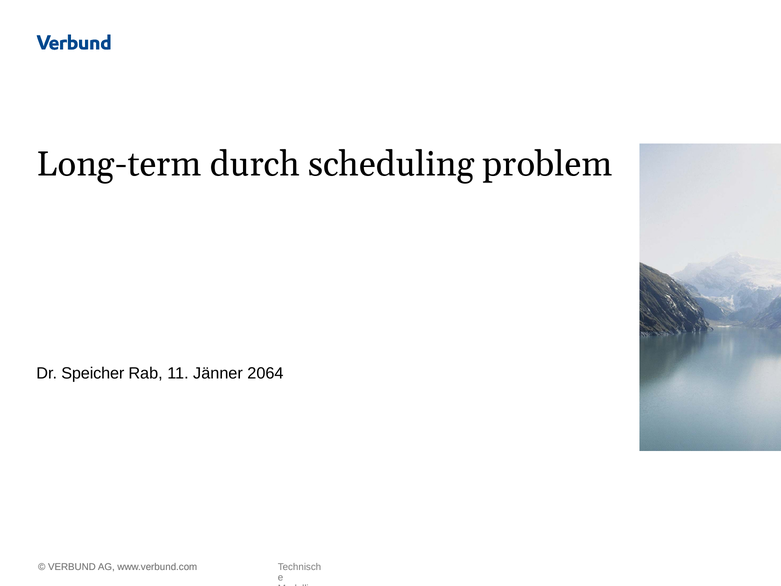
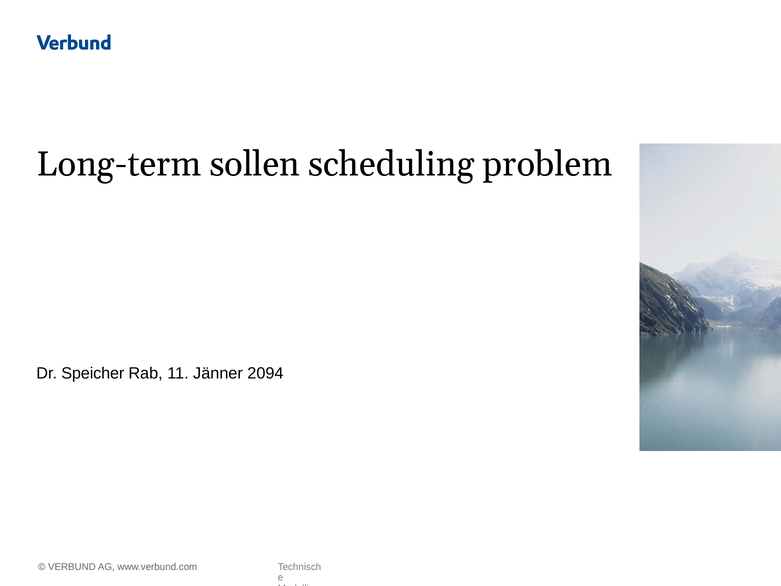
durch: durch -> sollen
2064: 2064 -> 2094
